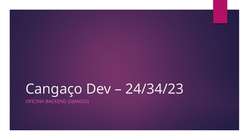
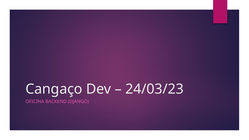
24/34/23: 24/34/23 -> 24/03/23
